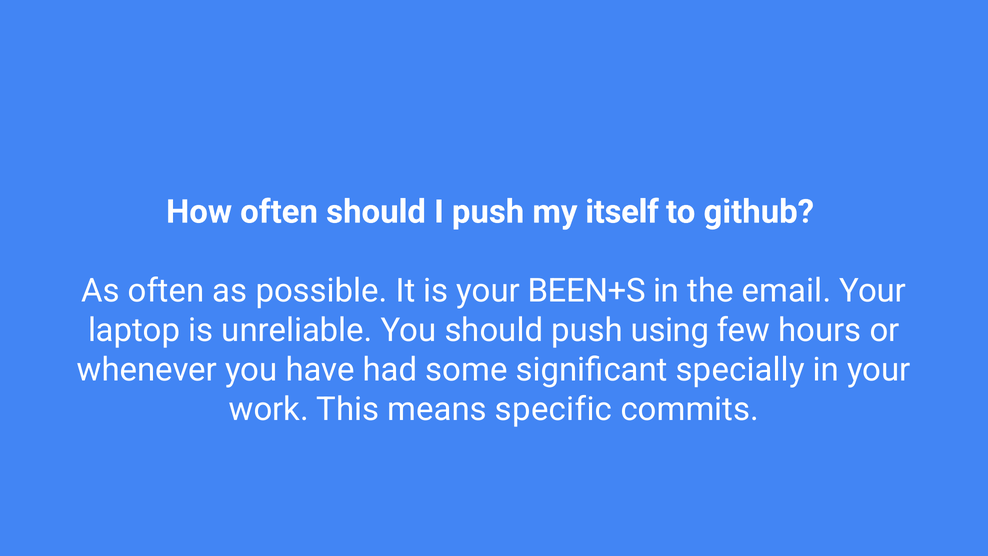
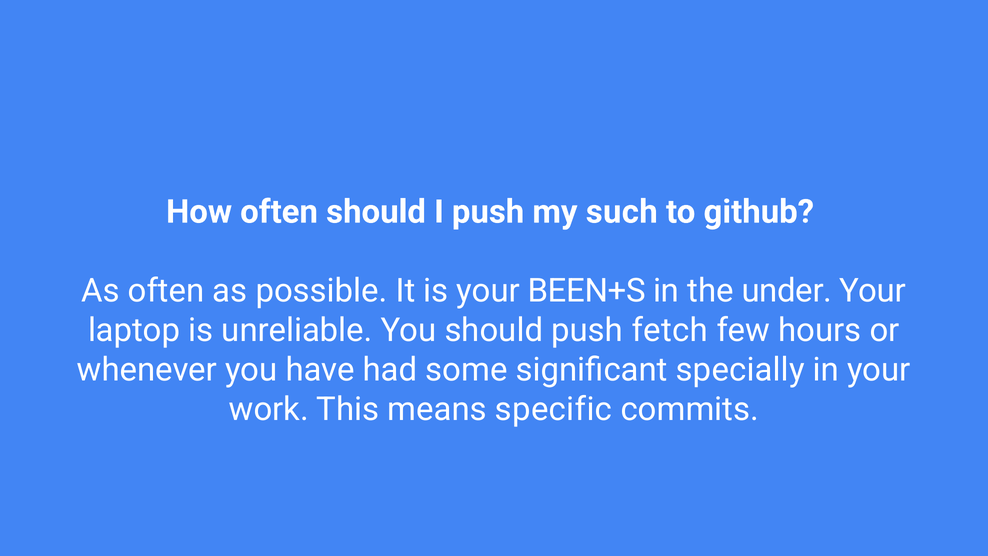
itself: itself -> such
email: email -> under
using: using -> fetch
